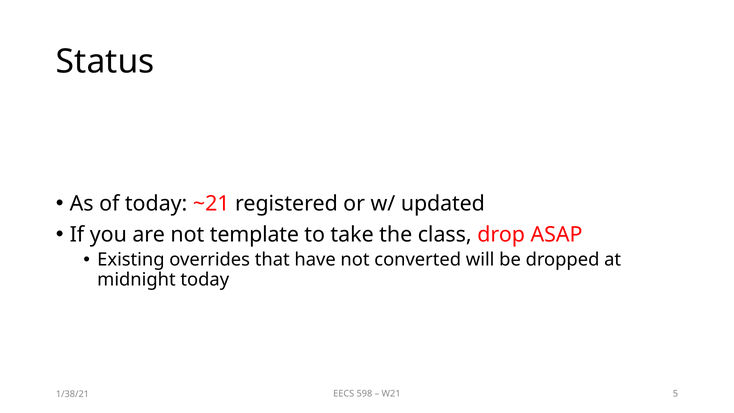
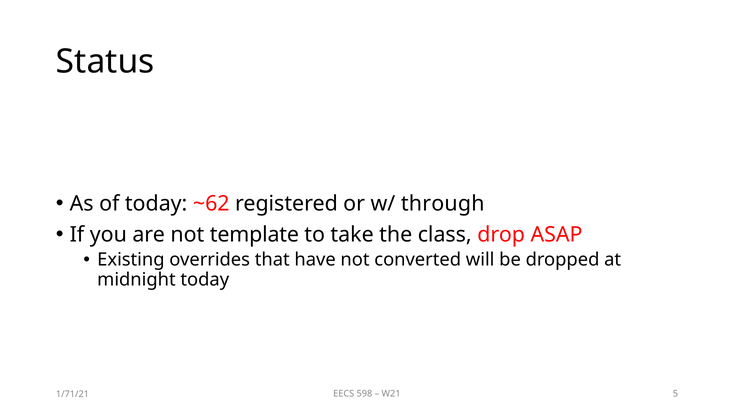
~21: ~21 -> ~62
updated: updated -> through
1/38/21: 1/38/21 -> 1/71/21
